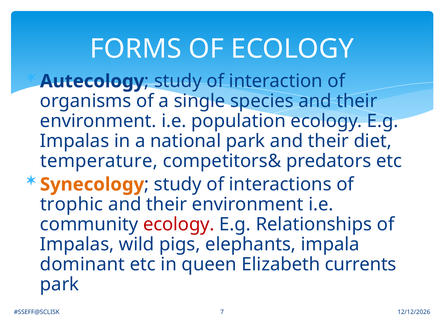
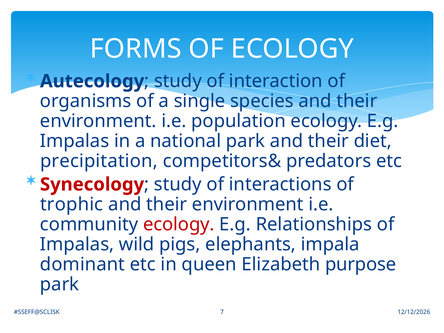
temperature: temperature -> precipitation
Synecology colour: orange -> red
currents: currents -> purpose
